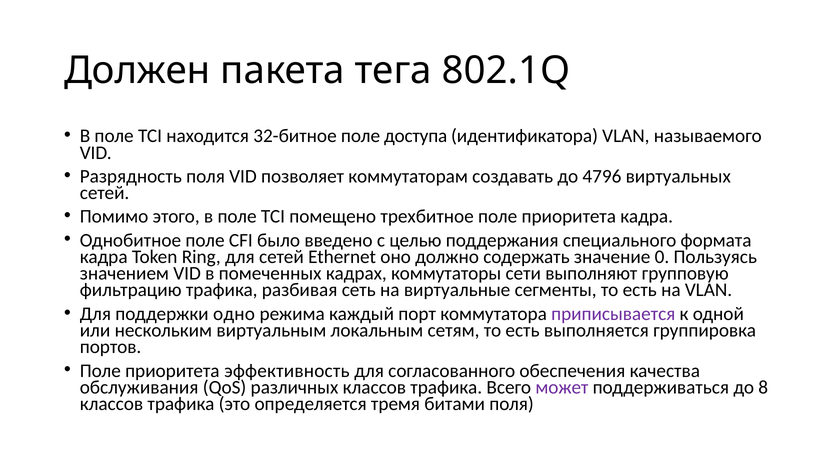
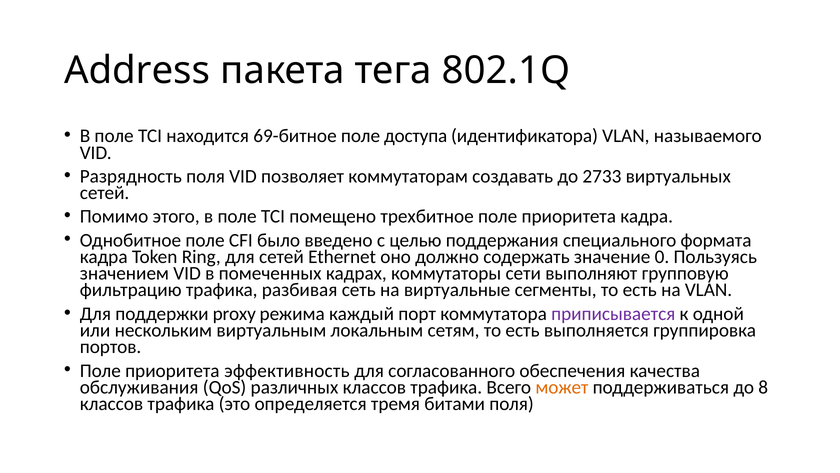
Должен: Должен -> Address
32-битное: 32-битное -> 69-битное
4796: 4796 -> 2733
одно: одно -> proxy
может colour: purple -> orange
